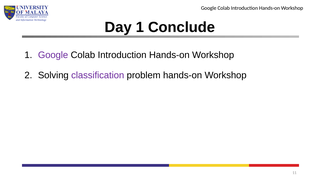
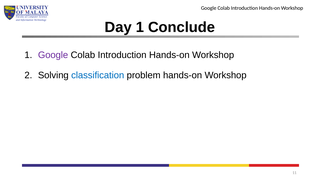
classification colour: purple -> blue
